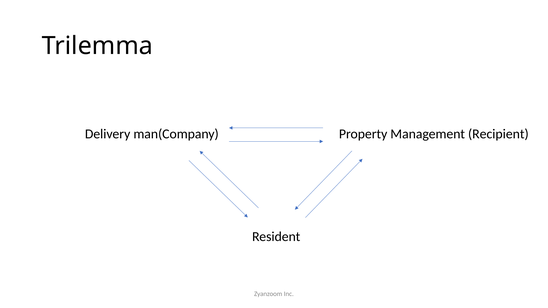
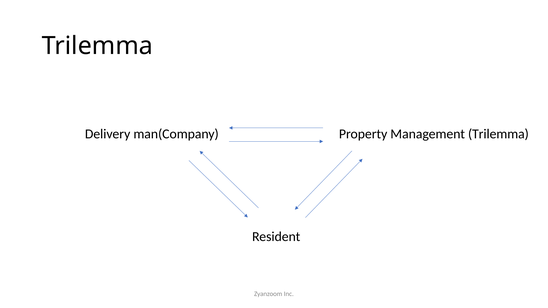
Management Recipient: Recipient -> Trilemma
